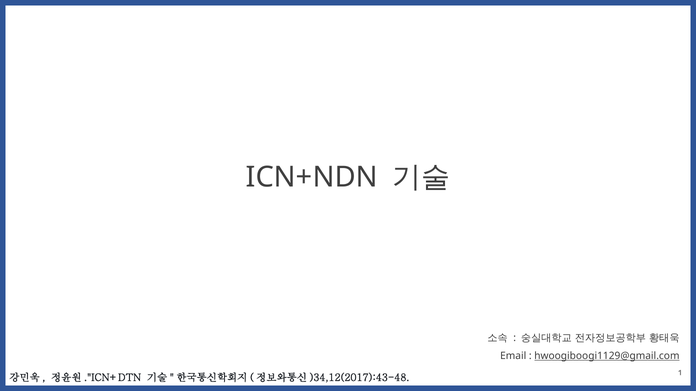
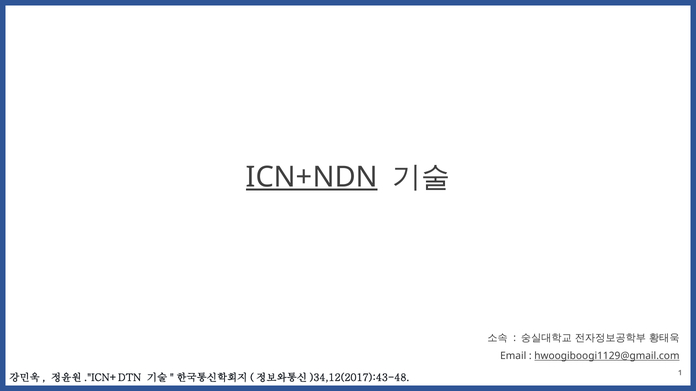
ICN+NDN underline: none -> present
